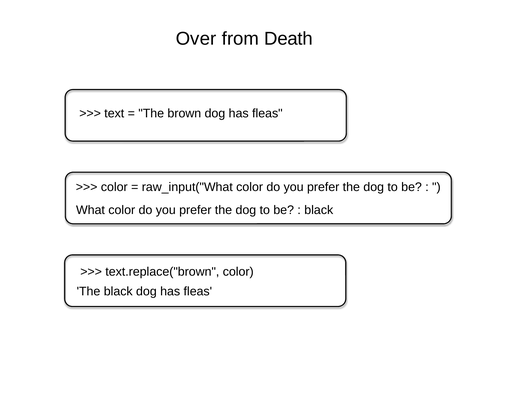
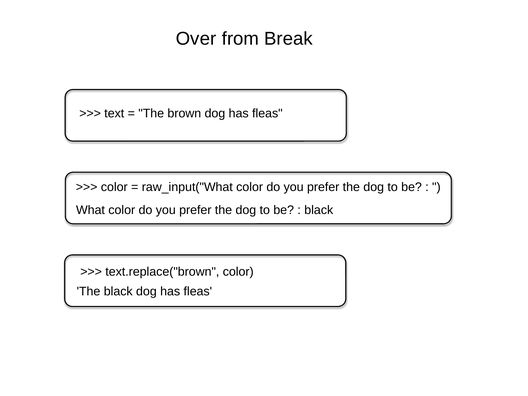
Death: Death -> Break
